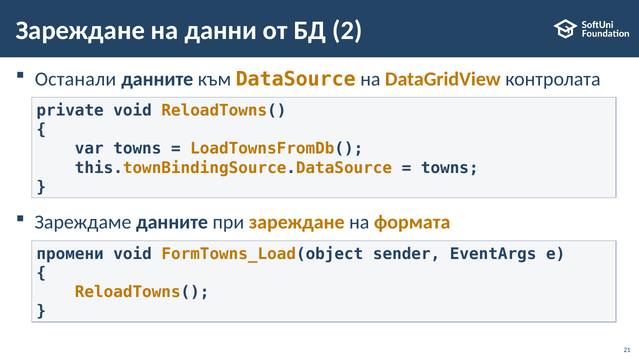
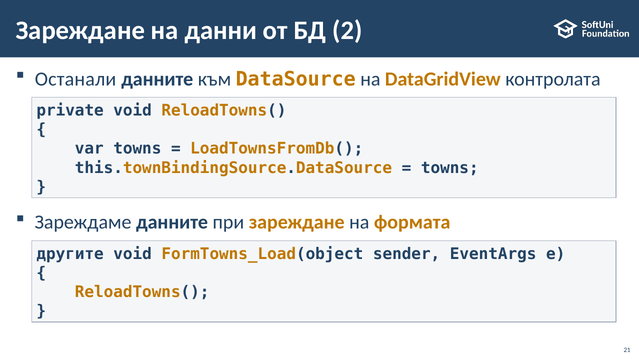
промени: промени -> другите
